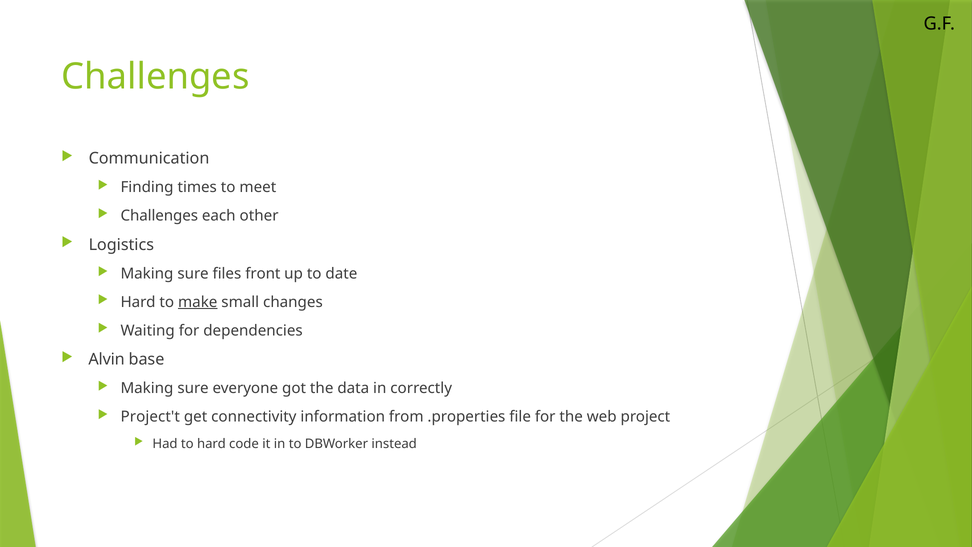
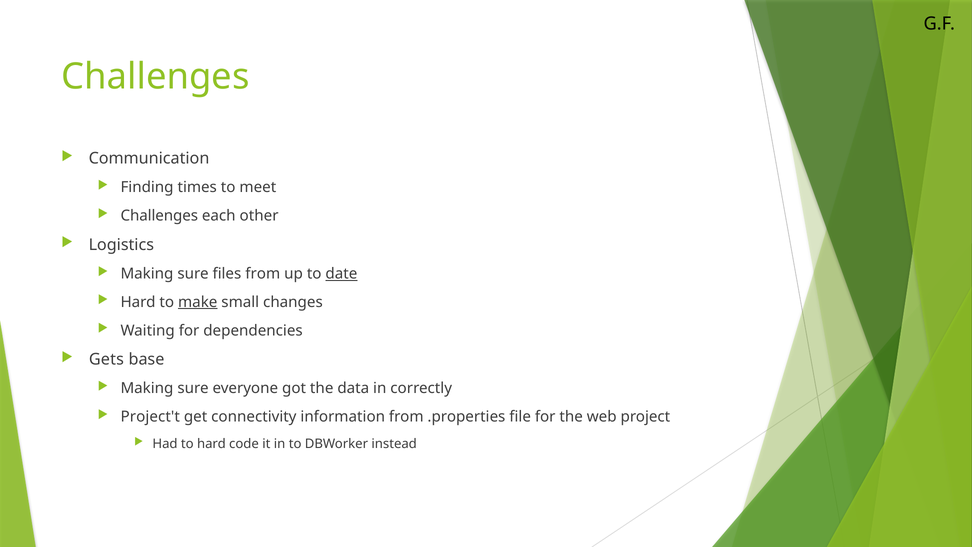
files front: front -> from
date underline: none -> present
Alvin: Alvin -> Gets
